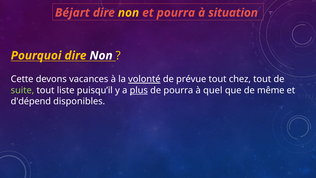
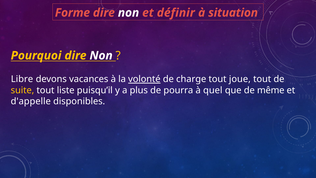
Béjart: Béjart -> Forme
non at (129, 13) colour: yellow -> white
et pourra: pourra -> définir
Cette: Cette -> Libre
prévue: prévue -> charge
chez: chez -> joue
suite colour: light green -> yellow
plus underline: present -> none
d'dépend: d'dépend -> d'appelle
